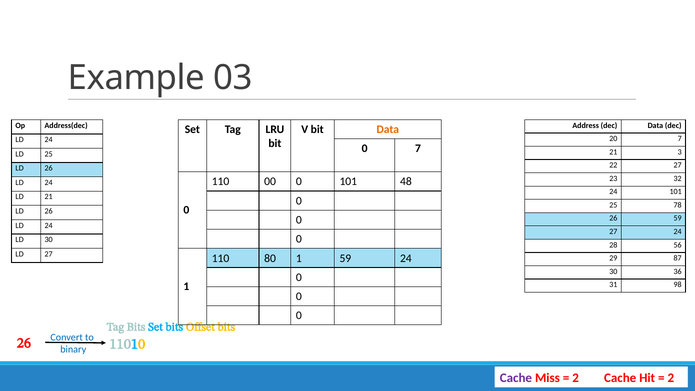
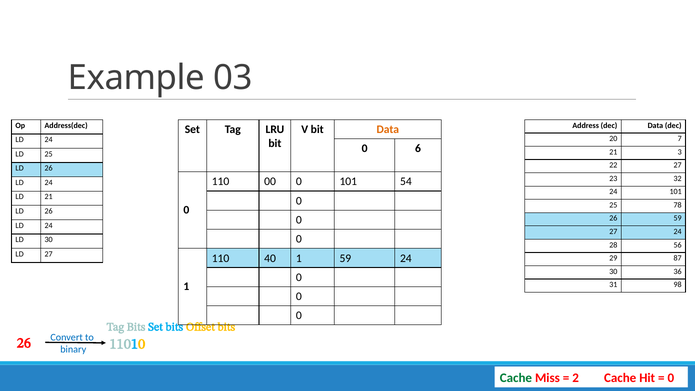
0 7: 7 -> 6
48: 48 -> 54
80: 80 -> 40
Cache at (516, 378) colour: purple -> green
2 at (671, 378): 2 -> 0
